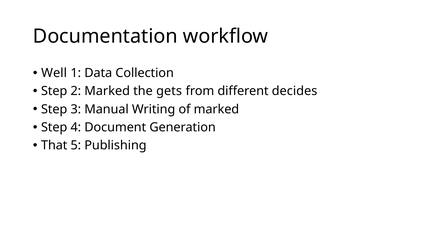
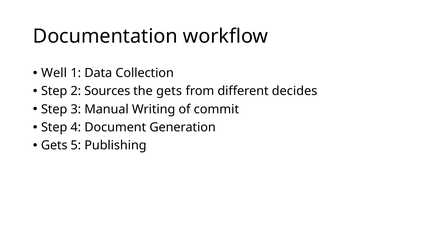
2 Marked: Marked -> Sources
of marked: marked -> commit
That at (54, 145): That -> Gets
